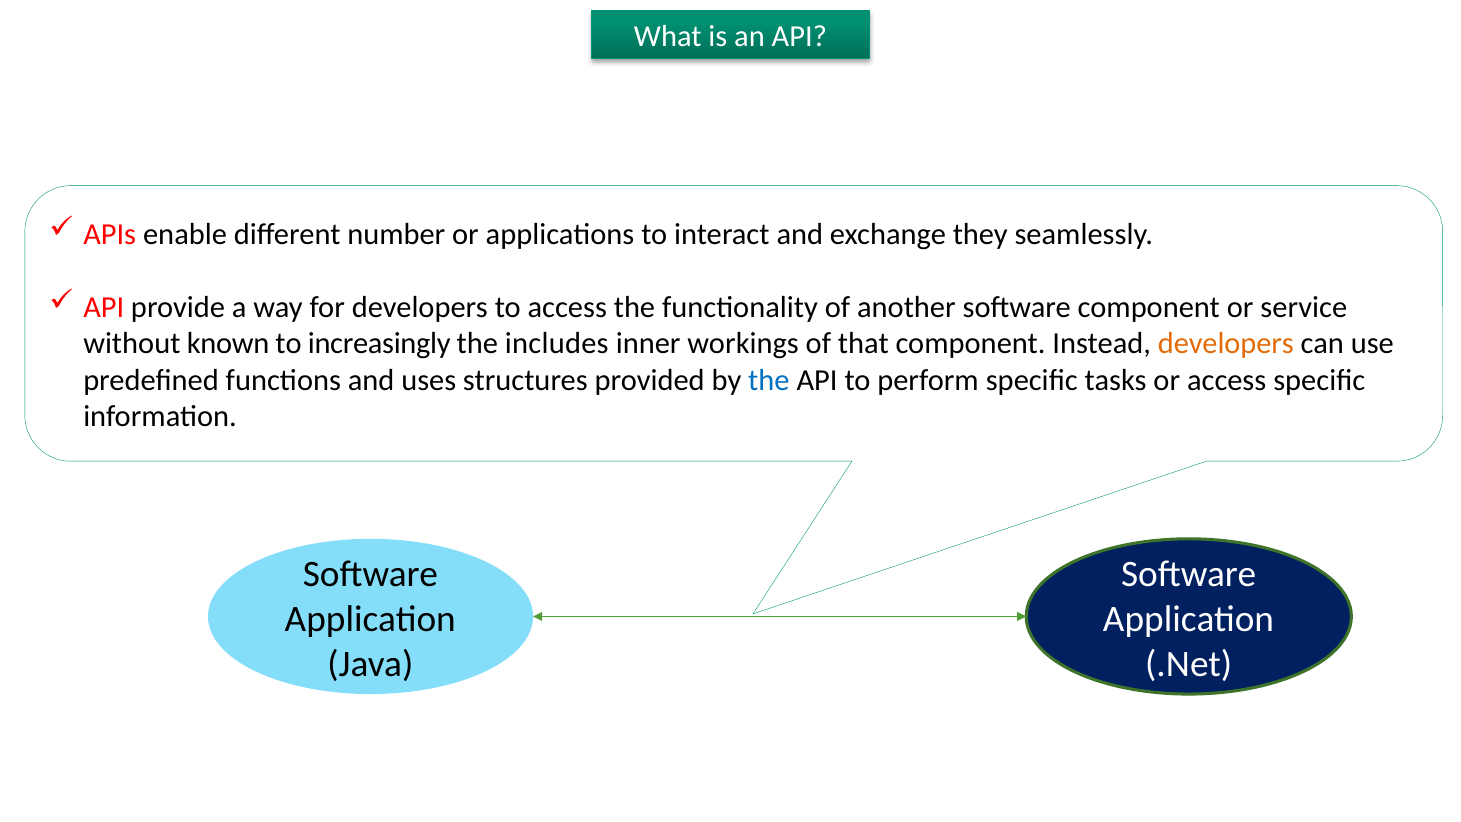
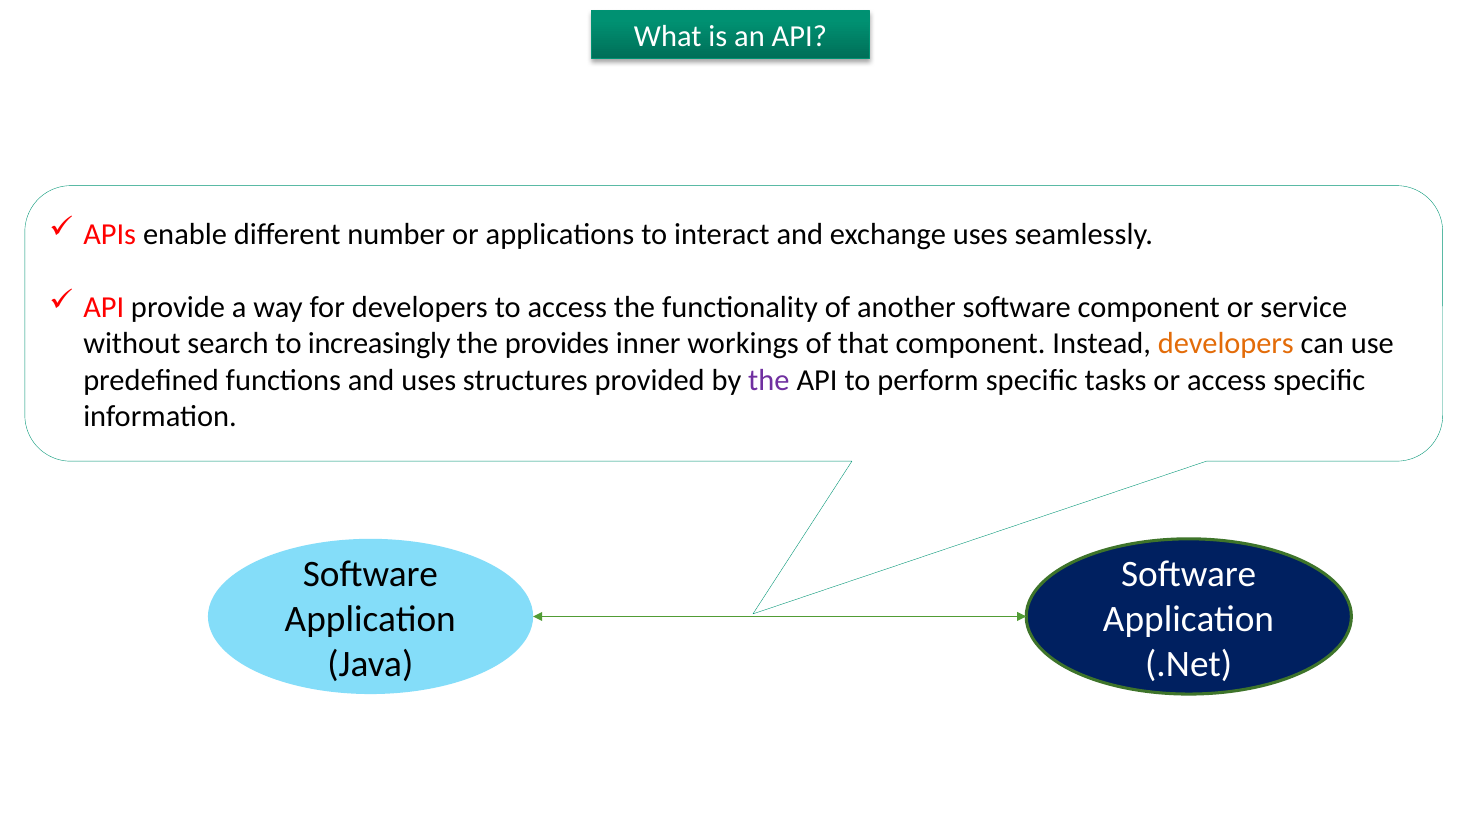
exchange they: they -> uses
known: known -> search
includes: includes -> provides
the at (769, 380) colour: blue -> purple
